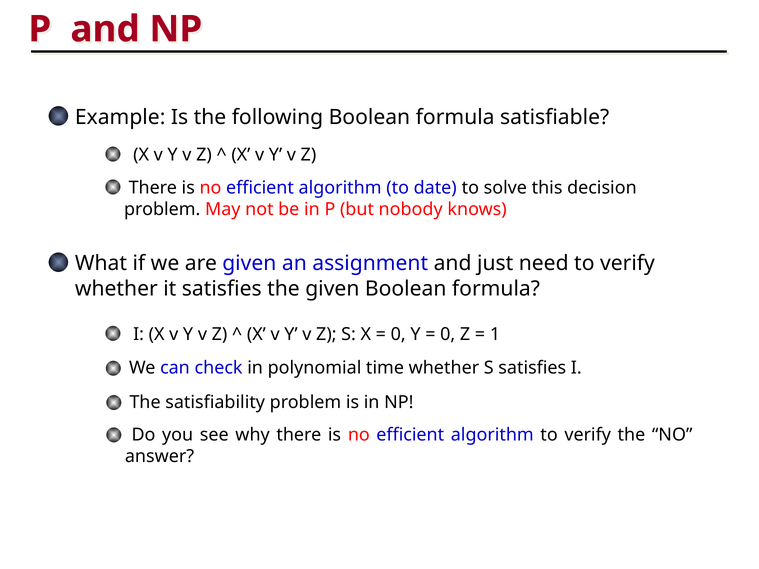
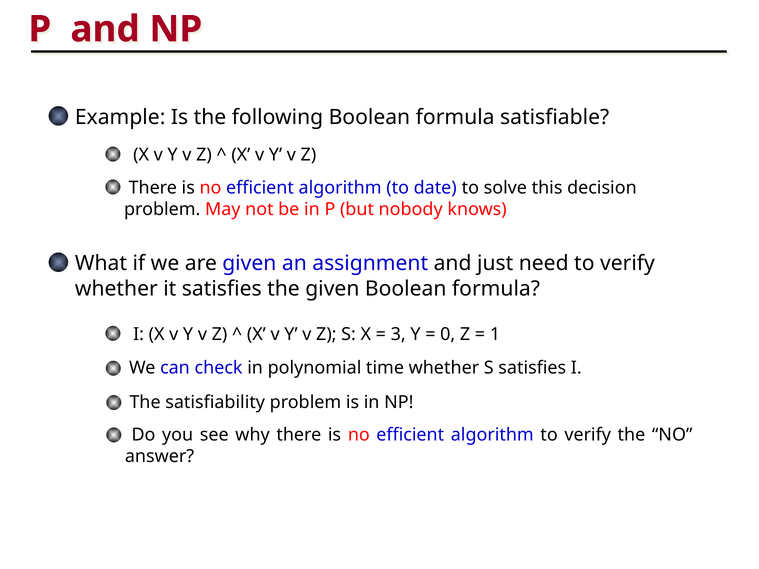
0 at (398, 334): 0 -> 3
